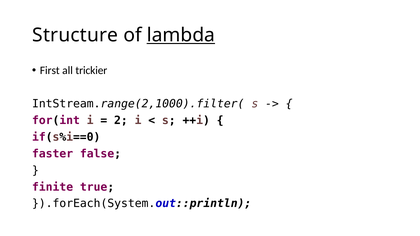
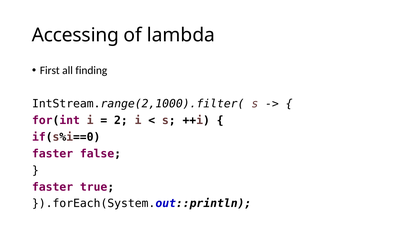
Structure: Structure -> Accessing
lambda underline: present -> none
trickier: trickier -> finding
finite at (53, 187): finite -> faster
